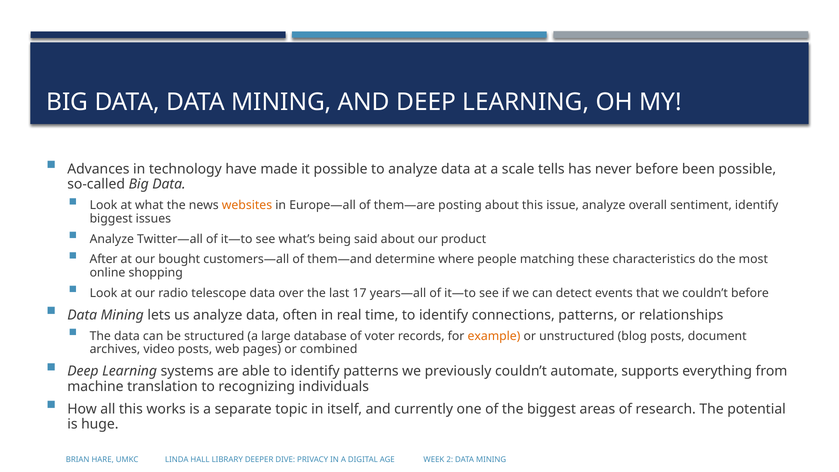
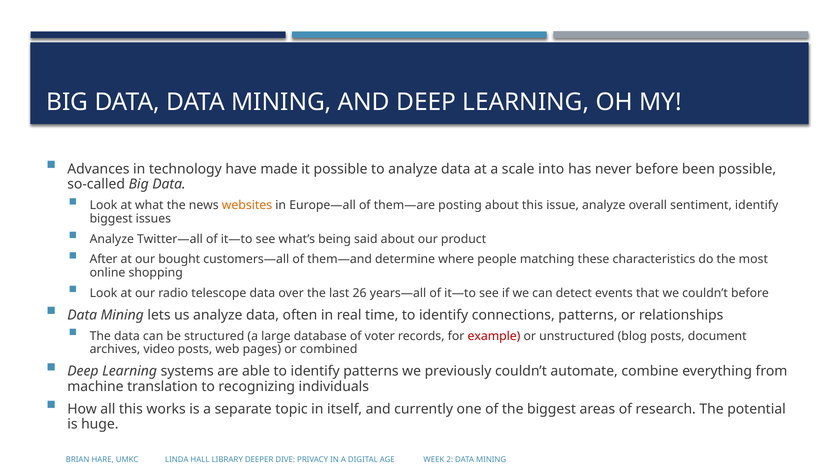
tells: tells -> into
17: 17 -> 26
example colour: orange -> red
supports: supports -> combine
